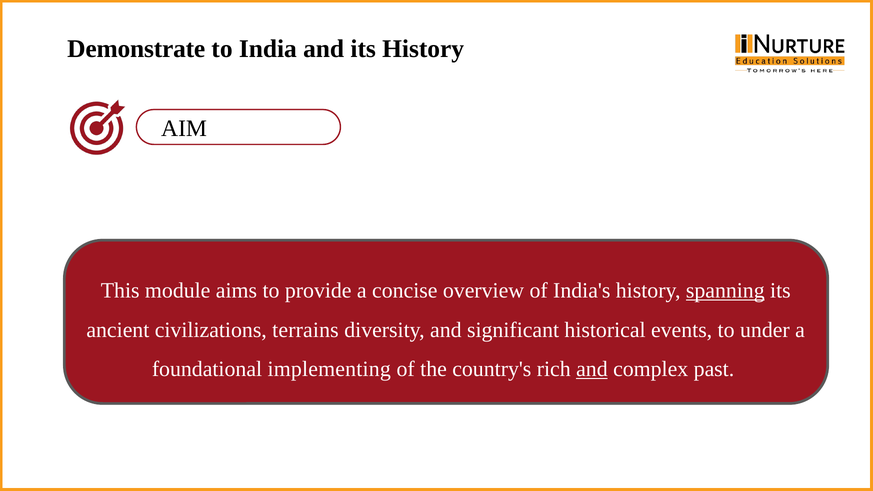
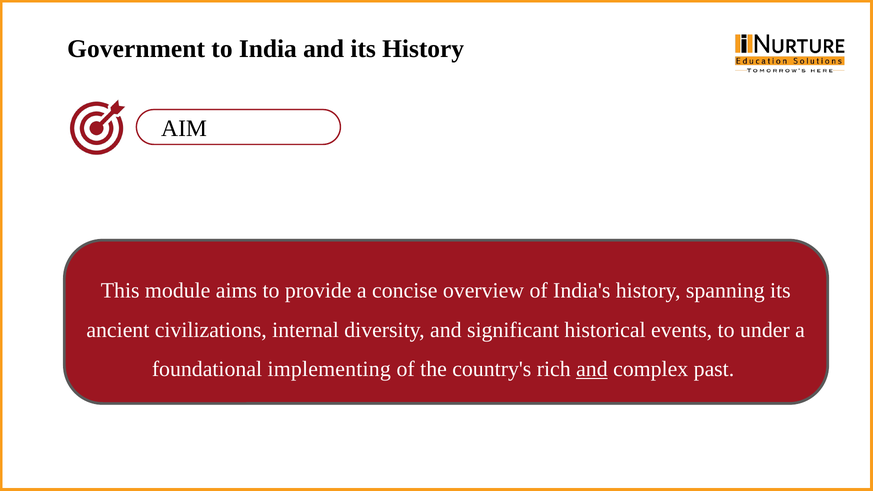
Demonstrate: Demonstrate -> Government
spanning underline: present -> none
terrains: terrains -> internal
